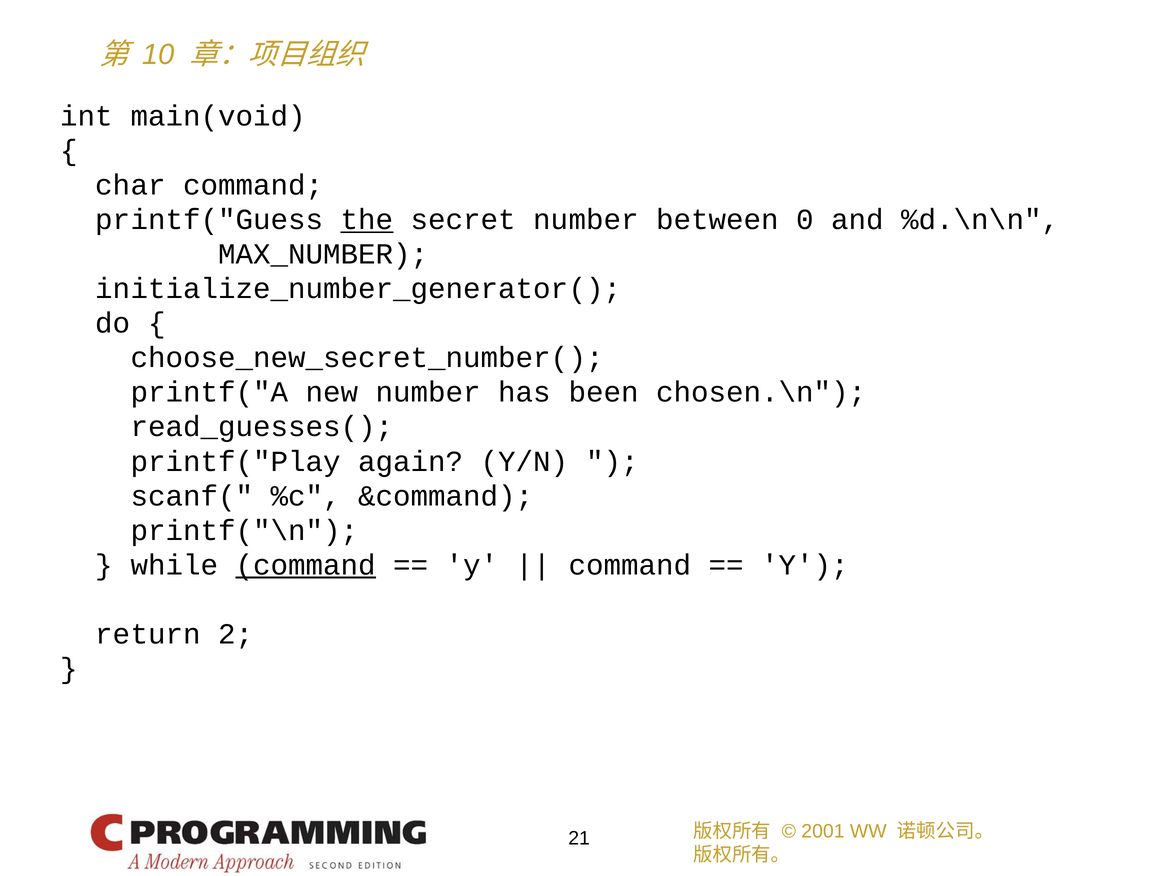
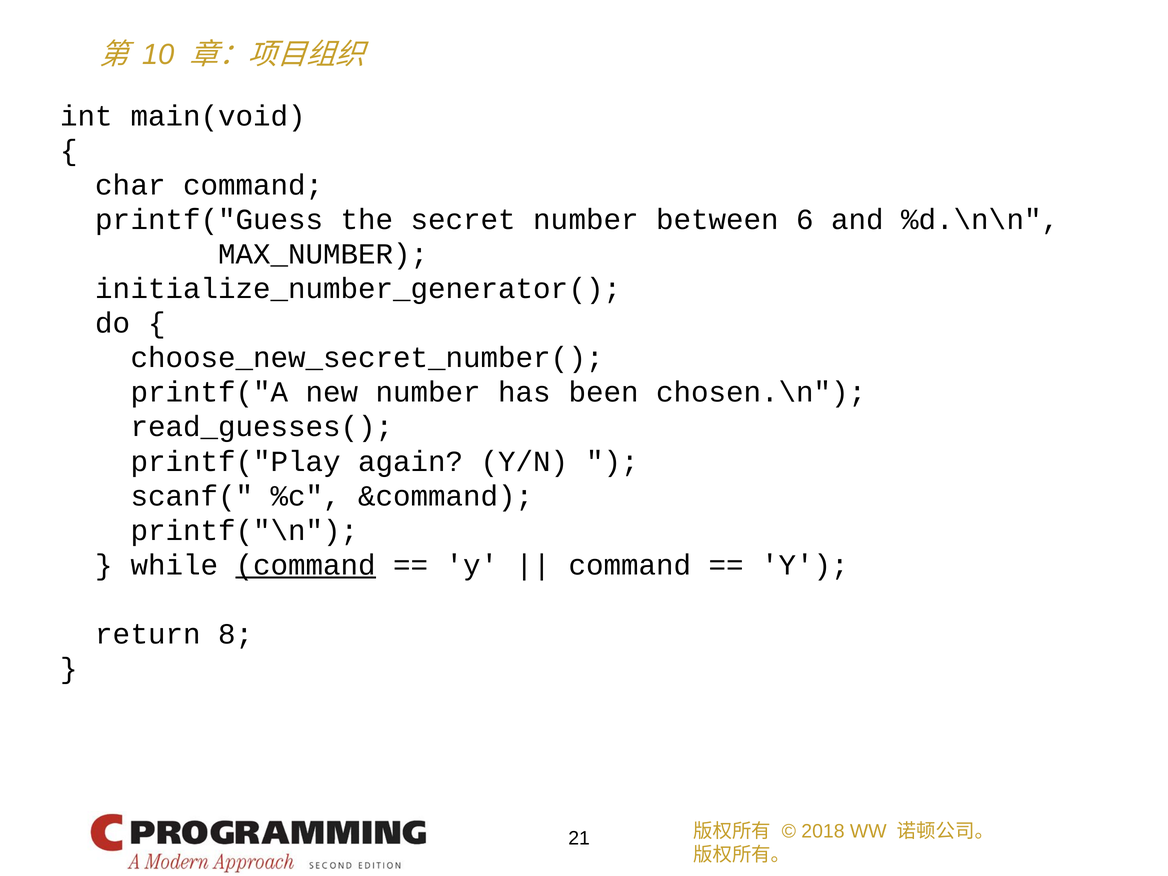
the underline: present -> none
0: 0 -> 6
2: 2 -> 8
2001: 2001 -> 2018
